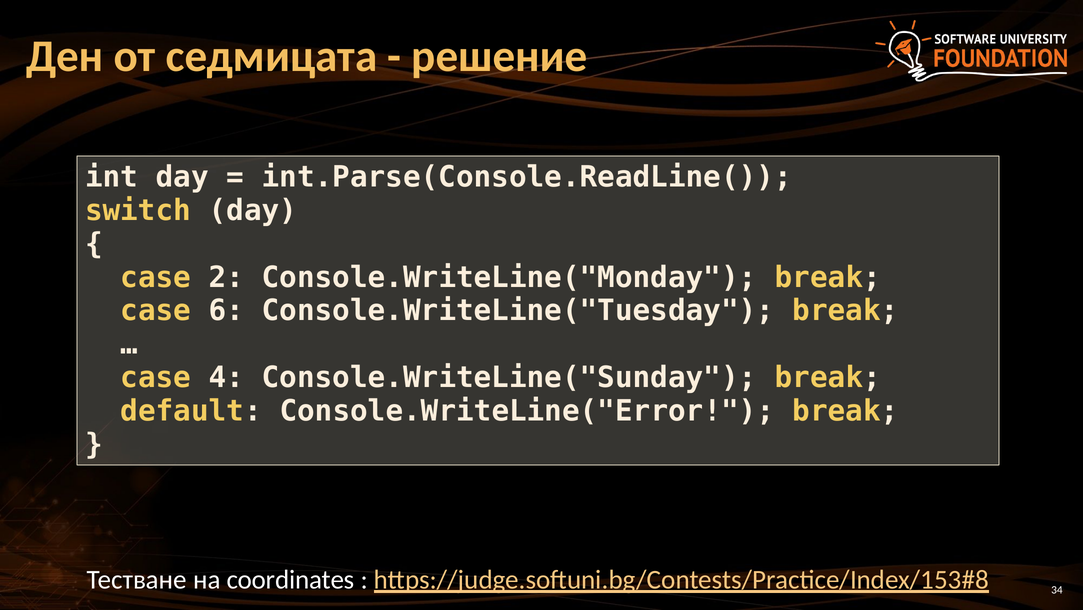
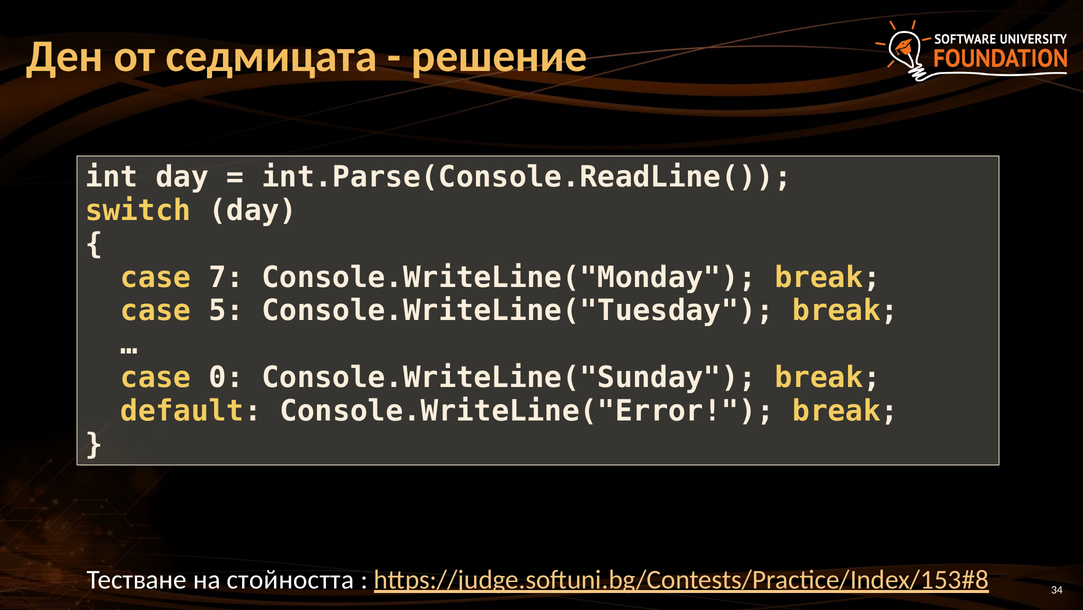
2: 2 -> 7
6: 6 -> 5
4: 4 -> 0
coordinates: coordinates -> стойността
